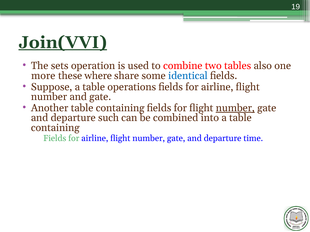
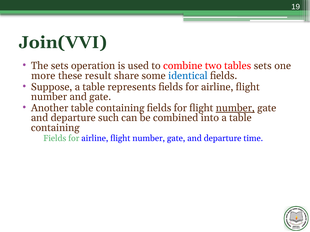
Join(VVI underline: present -> none
tables also: also -> sets
where: where -> result
operations: operations -> represents
